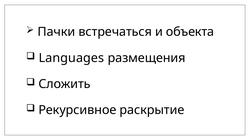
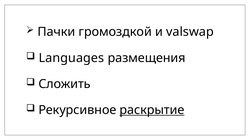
встречаться: встречаться -> громоздкой
объекта: объекта -> valswap
раскрытие underline: none -> present
